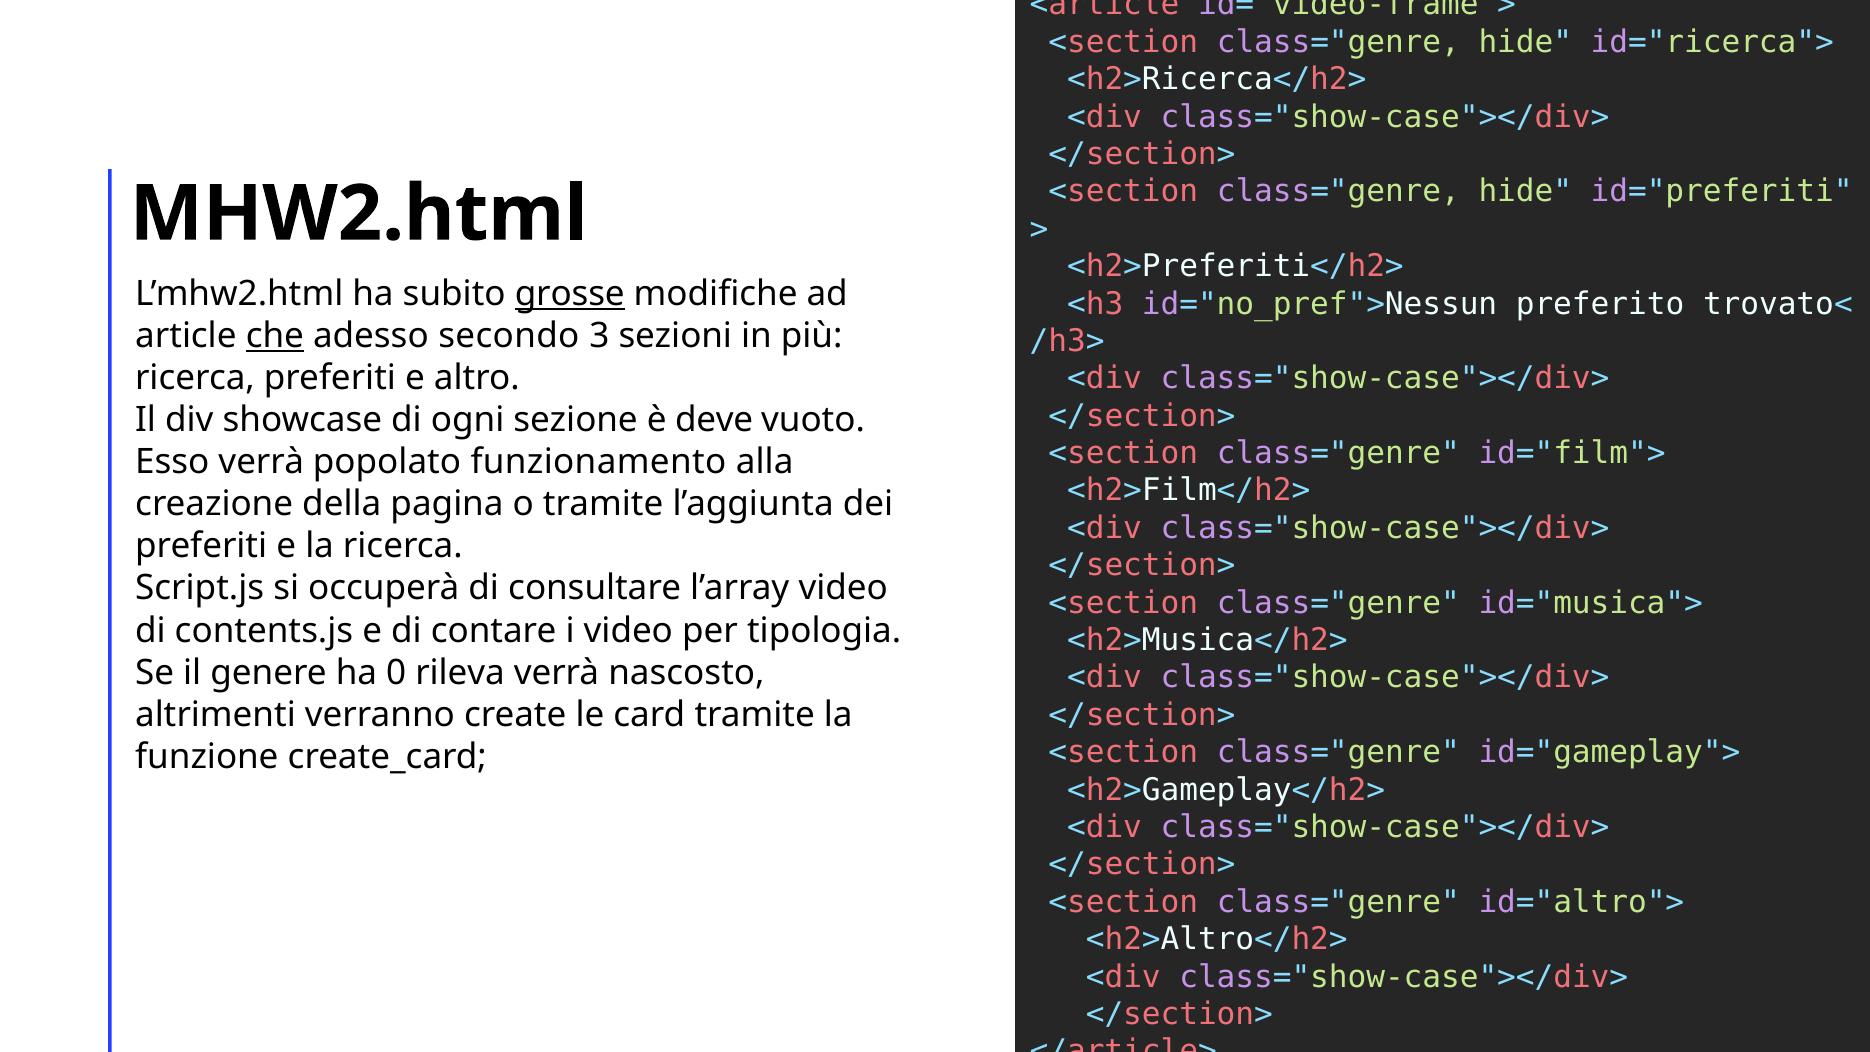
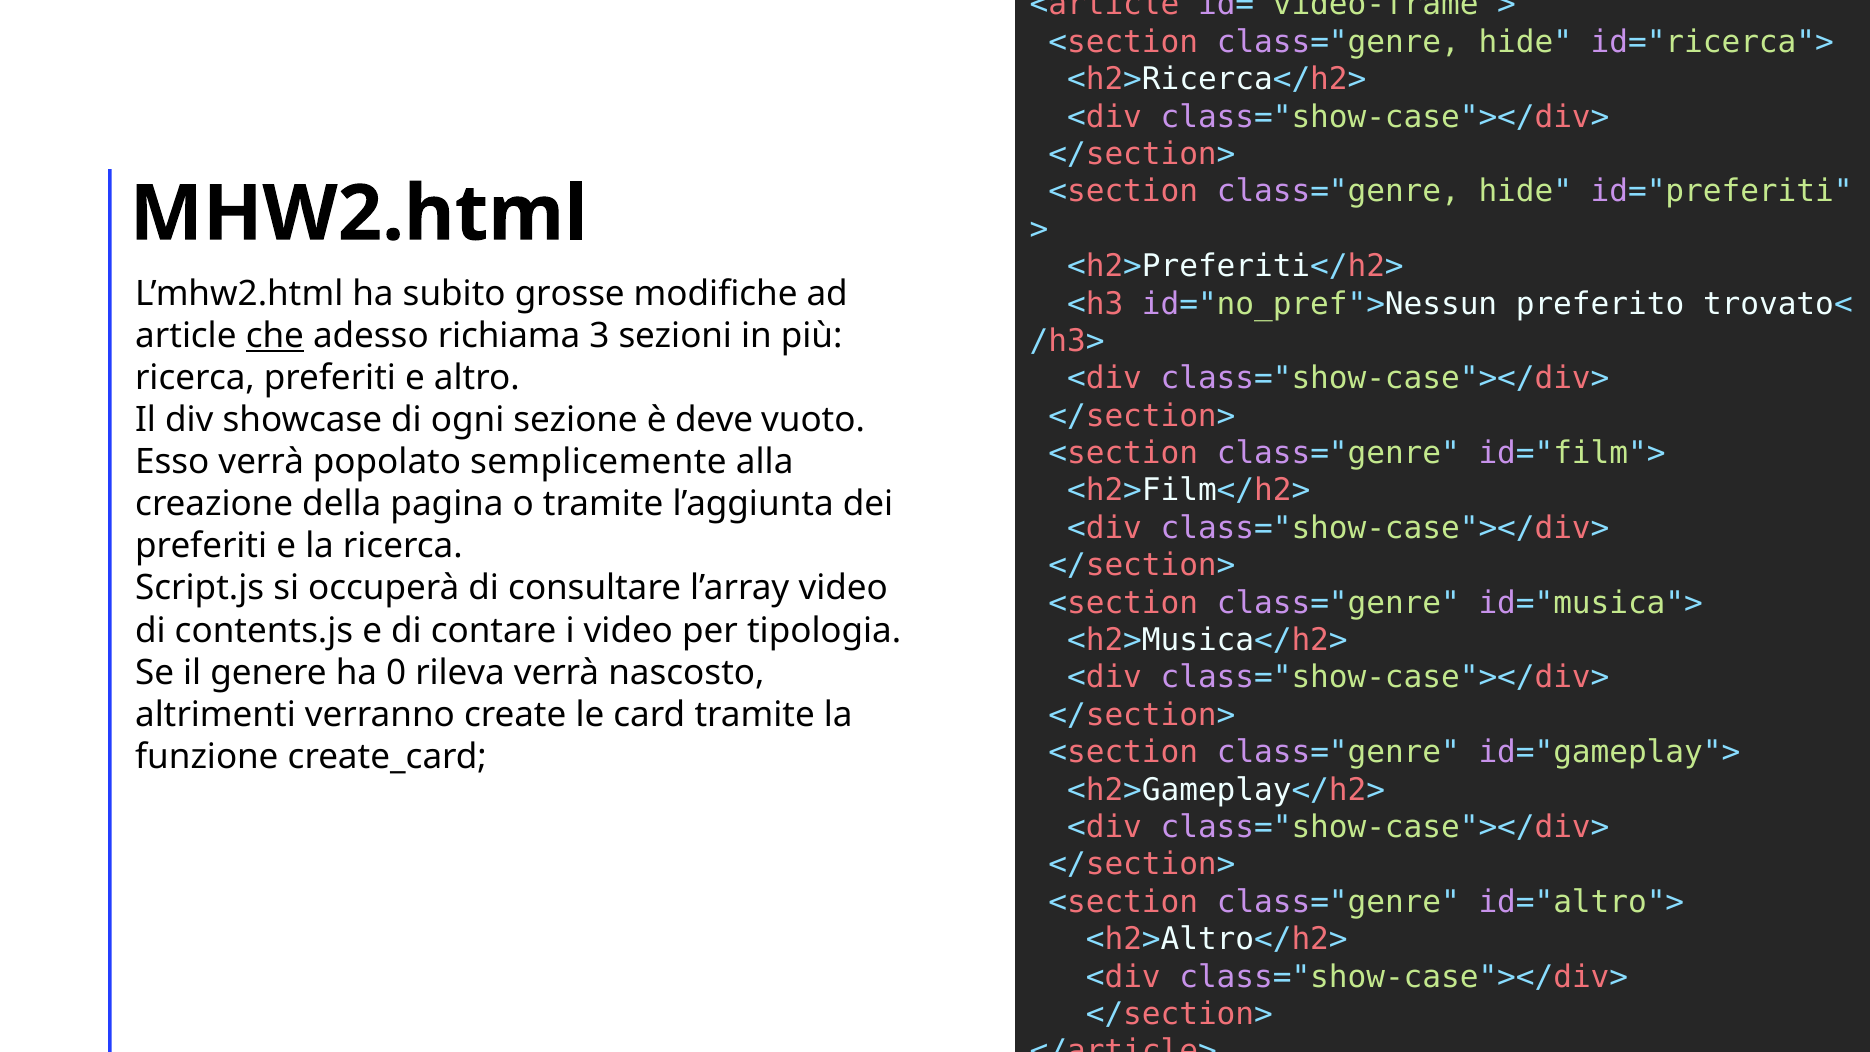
grosse underline: present -> none
secondo: secondo -> richiama
funzionamento: funzionamento -> semplicemente
